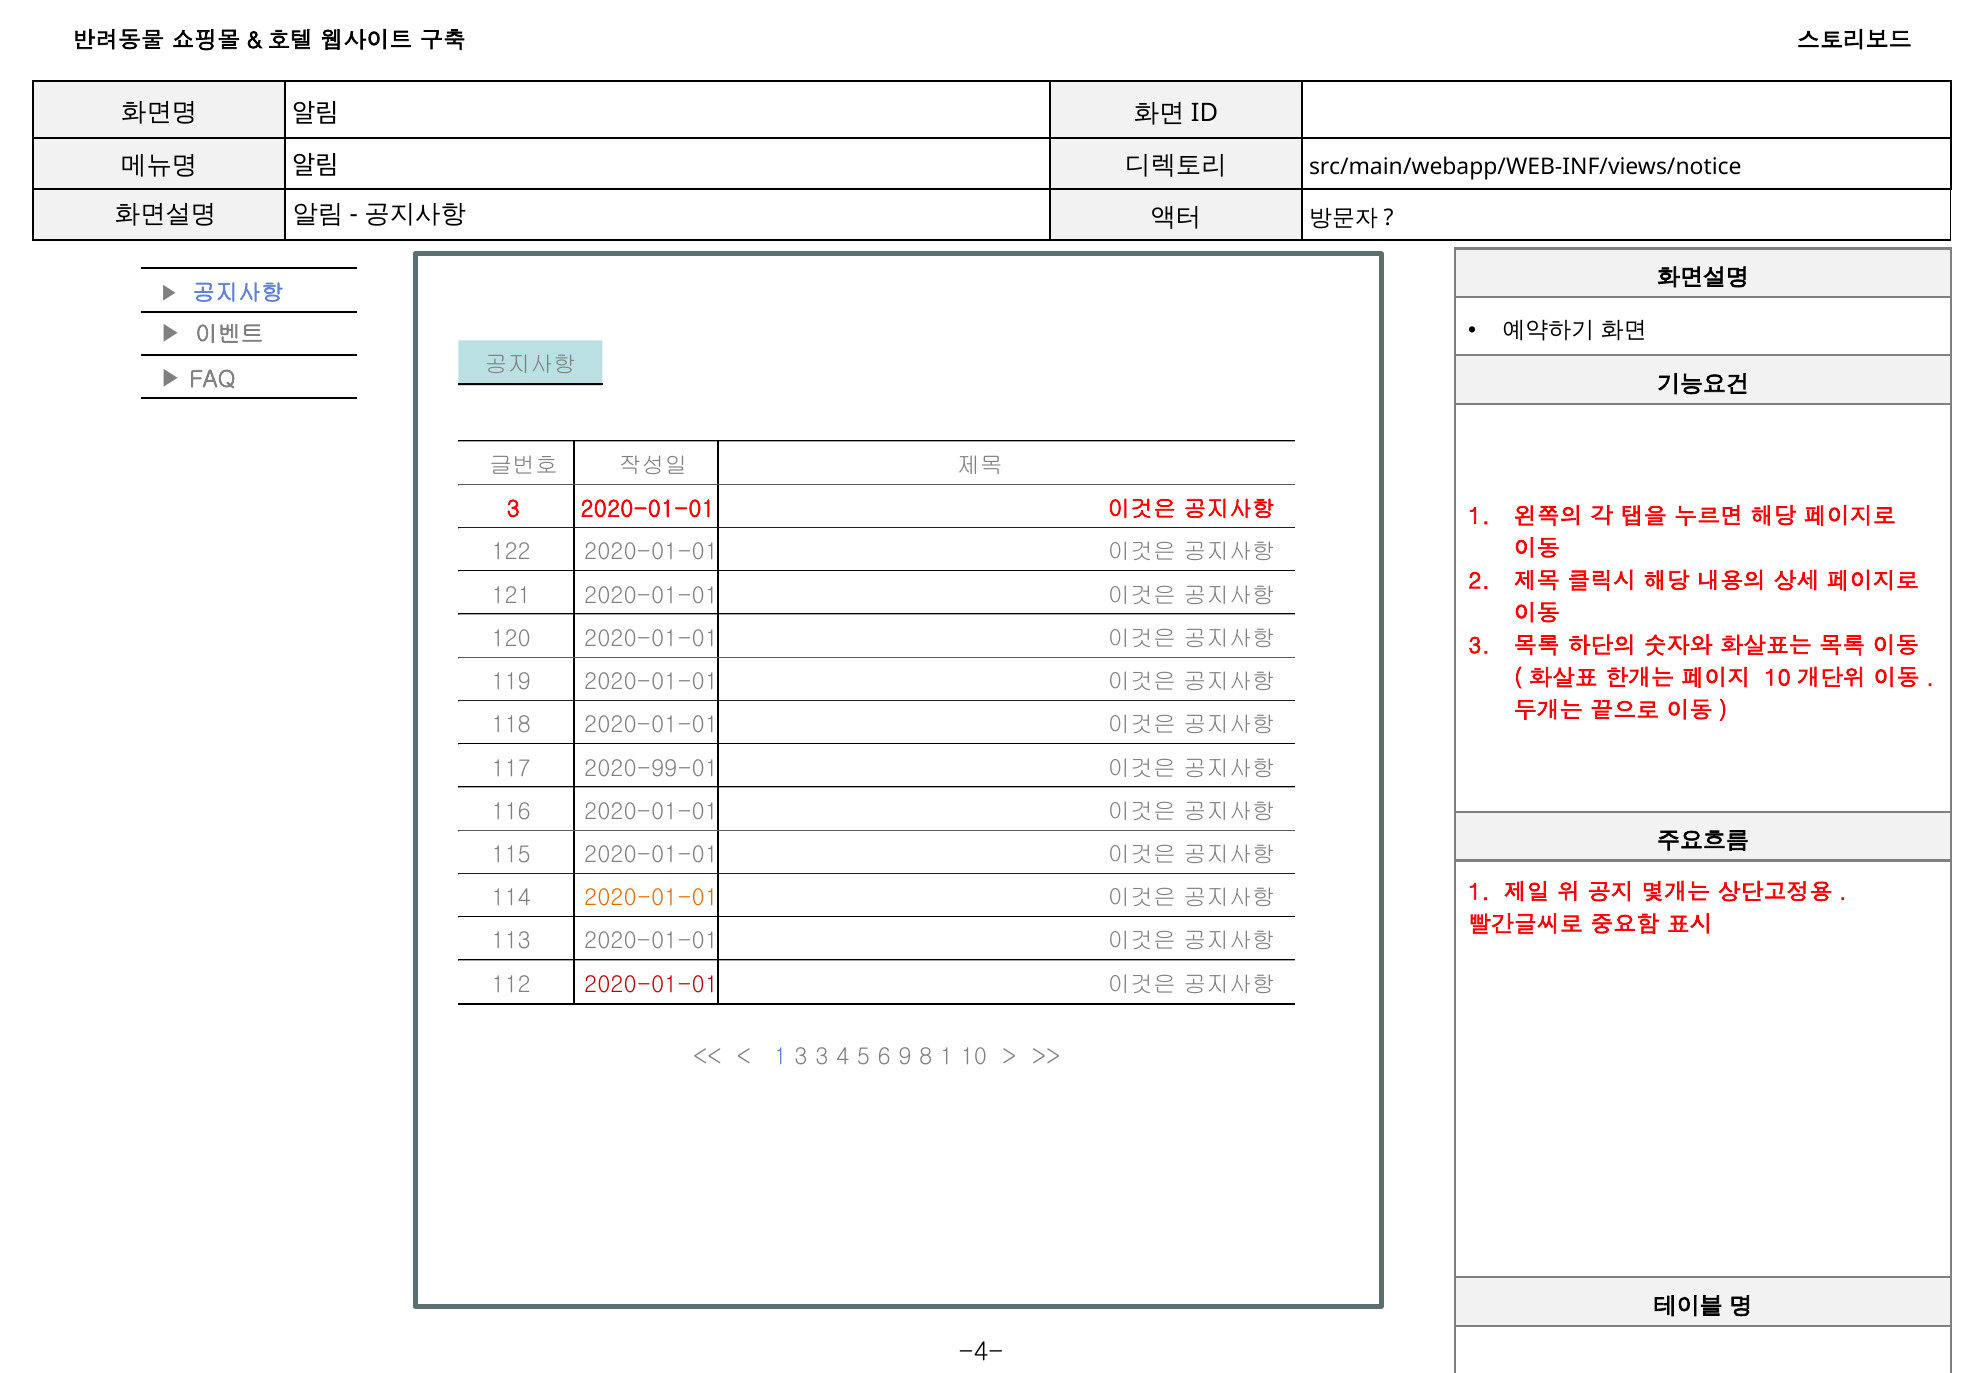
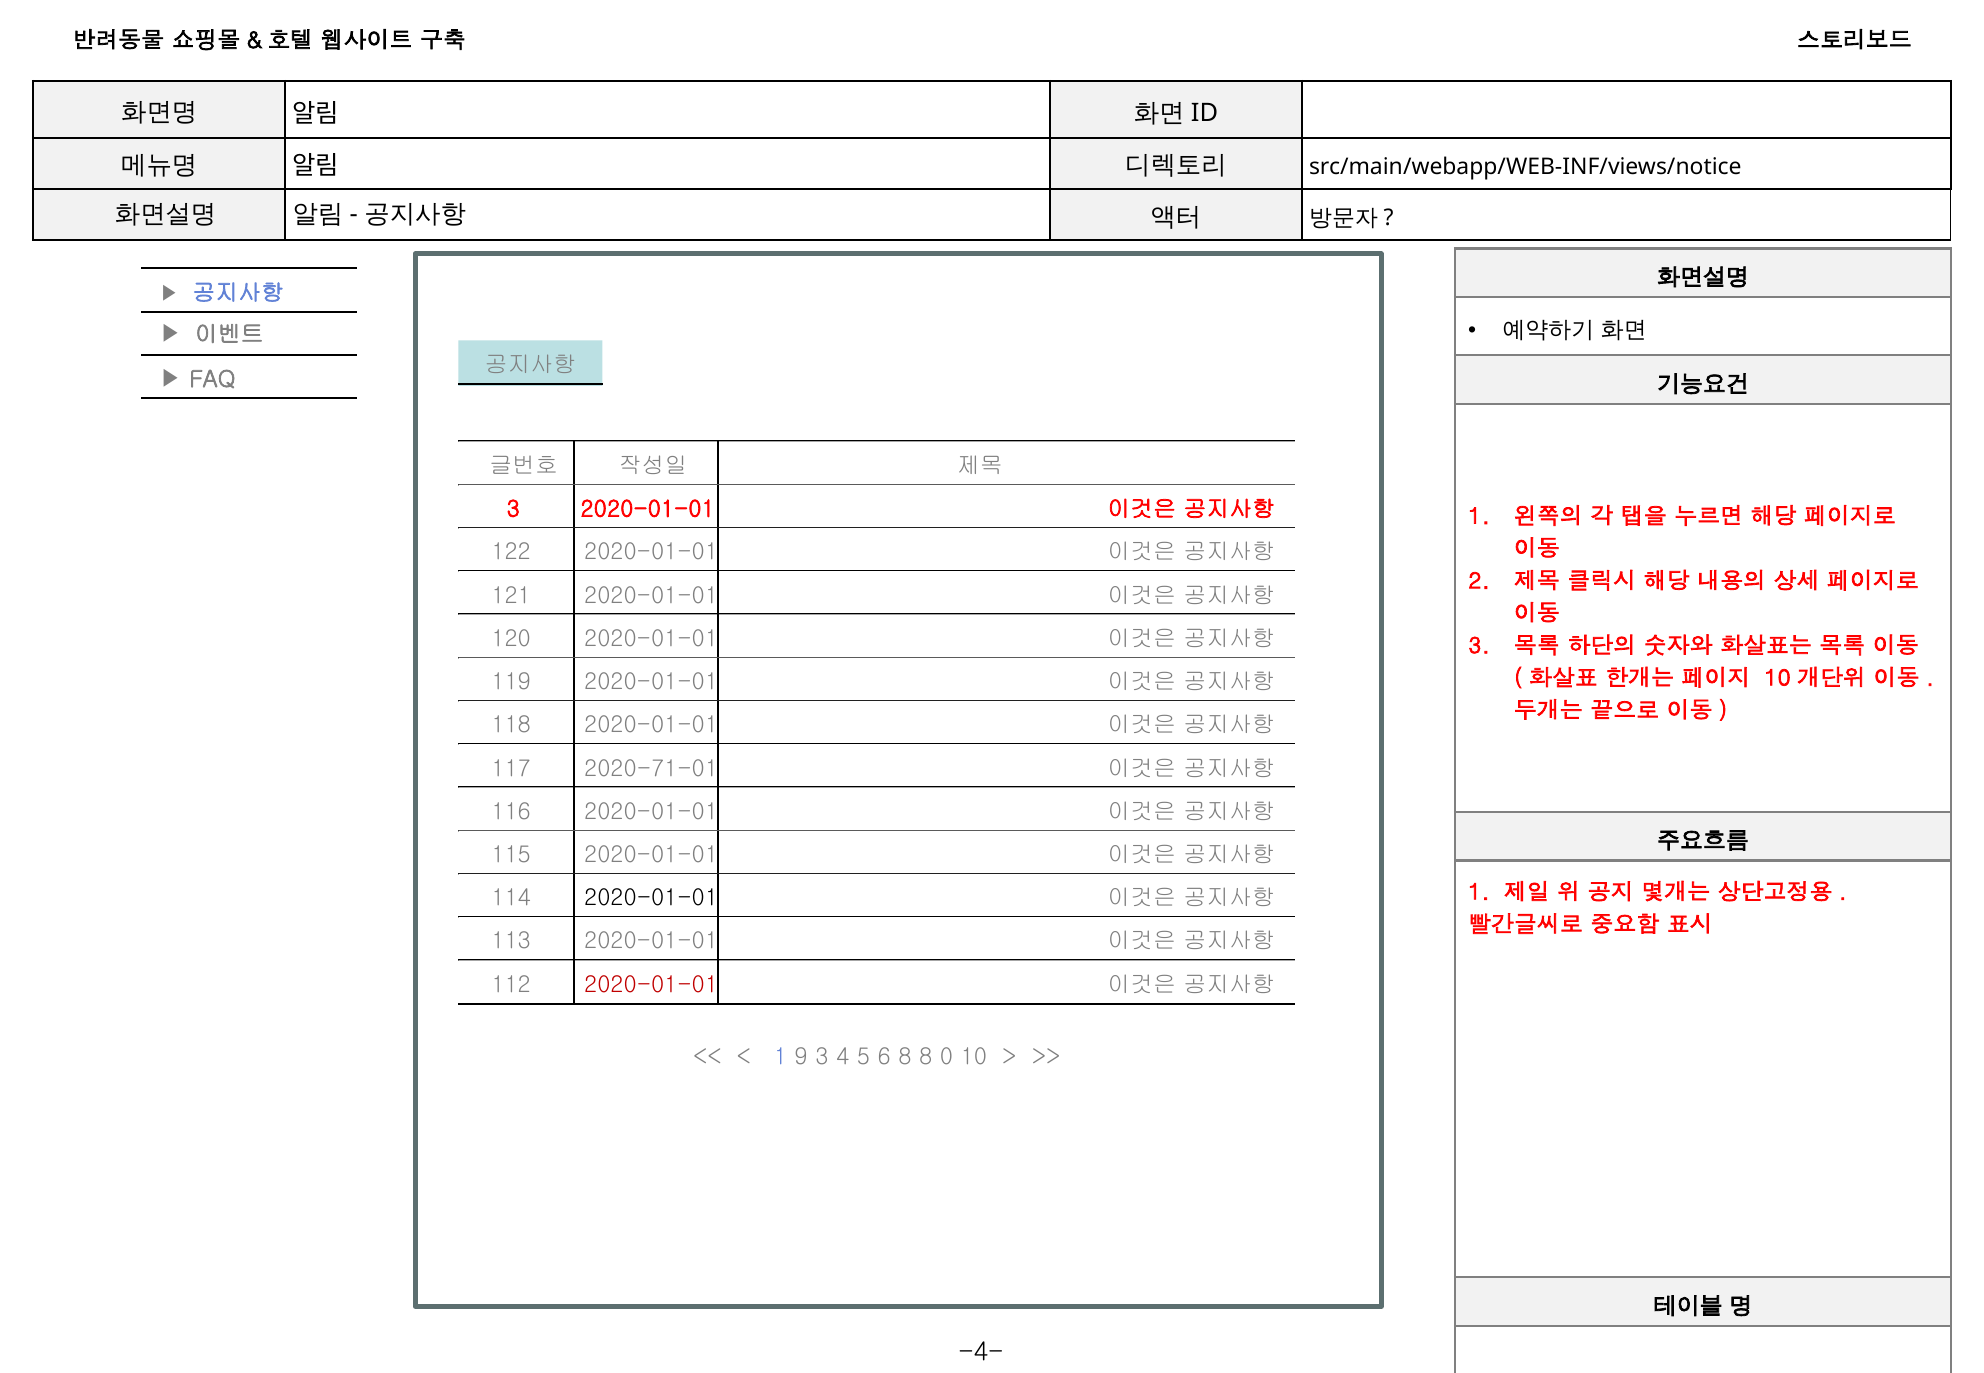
2020-99-01: 2020-99-01 -> 2020-71-01
2020-01-01 at (651, 899) colour: orange -> black
1 3: 3 -> 9
6 9: 9 -> 8
8 1: 1 -> 0
